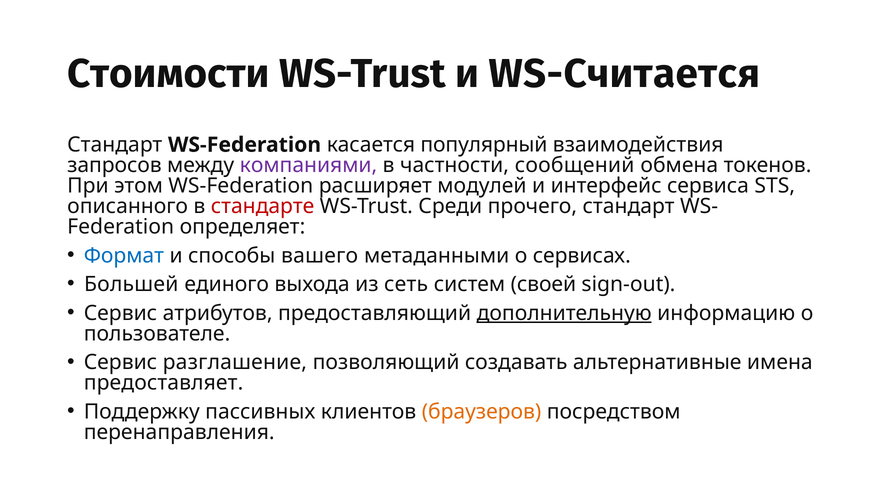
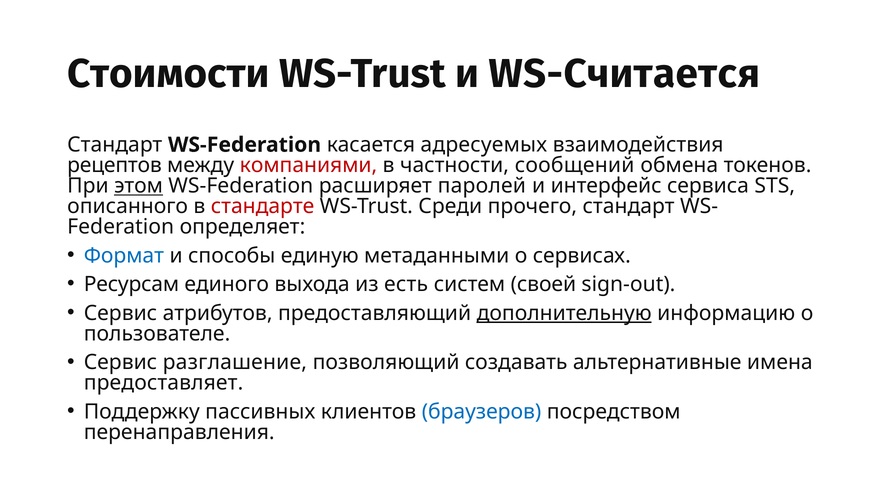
популярный: популярный -> адресуемых
запросов: запросов -> рецептов
компаниями colour: purple -> red
этом underline: none -> present
модулей: модулей -> паролей
вашего: вашего -> единую
Большей: Большей -> Ресурсам
сеть: сеть -> есть
браузеров colour: orange -> blue
